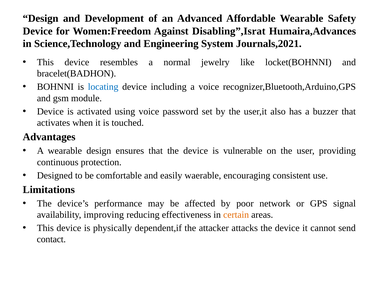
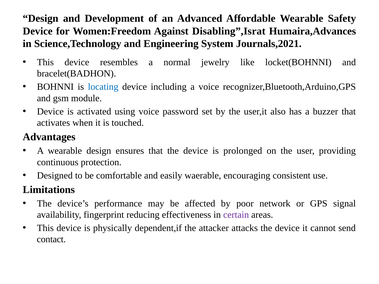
vulnerable: vulnerable -> prolonged
improving: improving -> fingerprint
certain colour: orange -> purple
